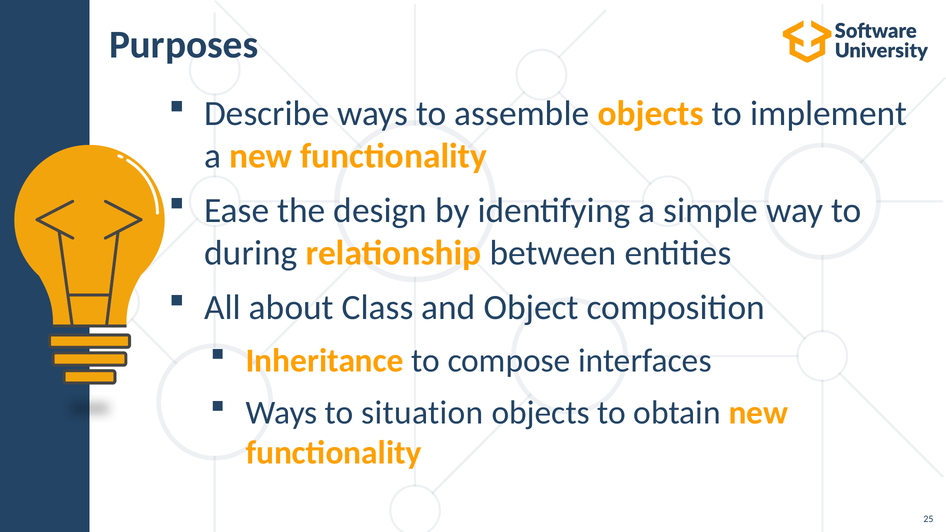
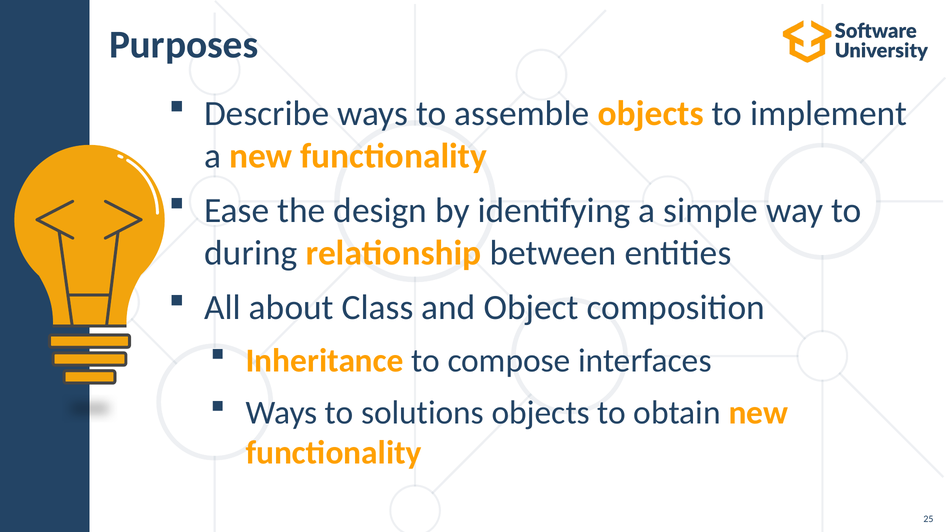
situation: situation -> solutions
